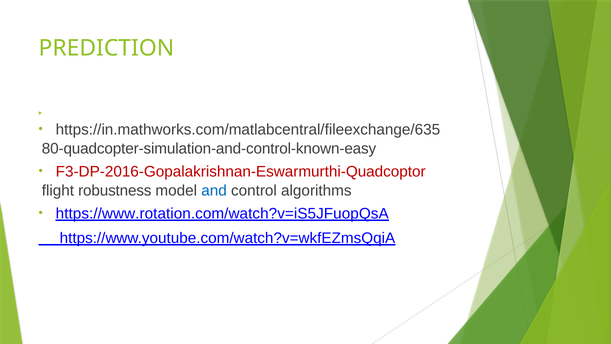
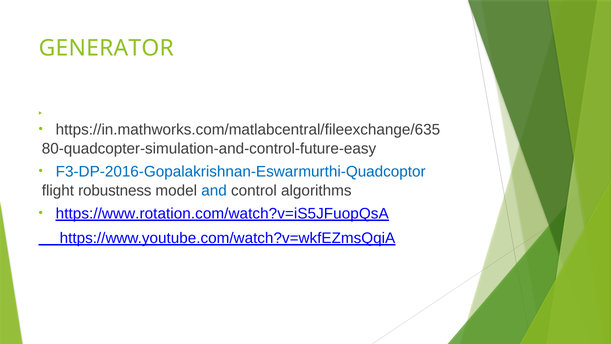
PREDICTION: PREDICTION -> GENERATOR
80-quadcopter-simulation-and-control-known-easy: 80-quadcopter-simulation-and-control-known-easy -> 80-quadcopter-simulation-and-control-future-easy
F3-DP-2016-Gopalakrishnan-Eswarmurthi-Quadcoptor colour: red -> blue
